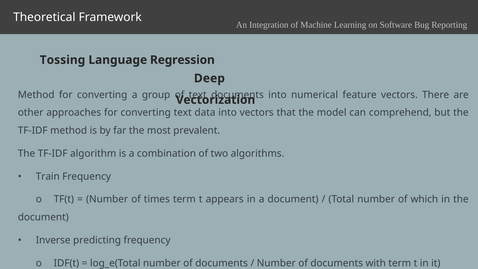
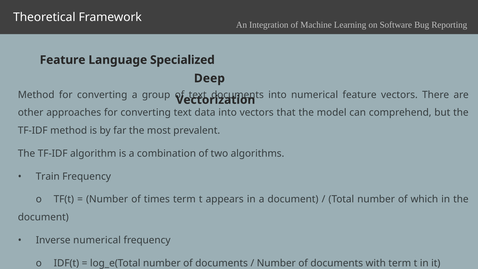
Tossing at (62, 60): Tossing -> Feature
Regression: Regression -> Specialized
Inverse predicting: predicting -> numerical
